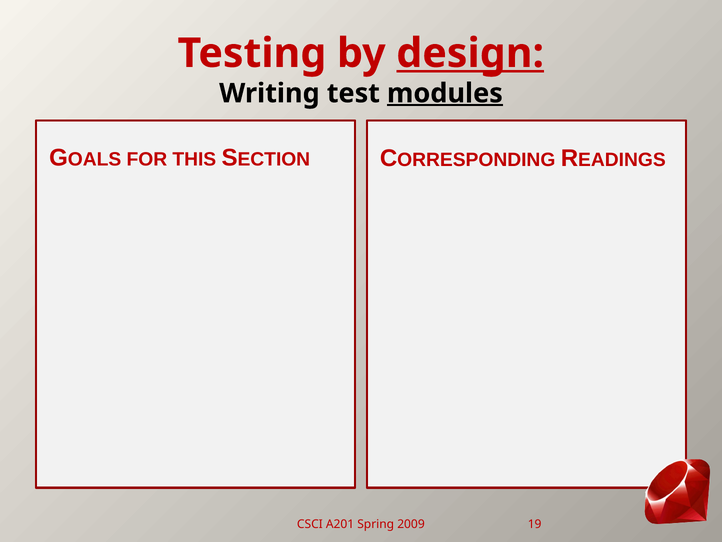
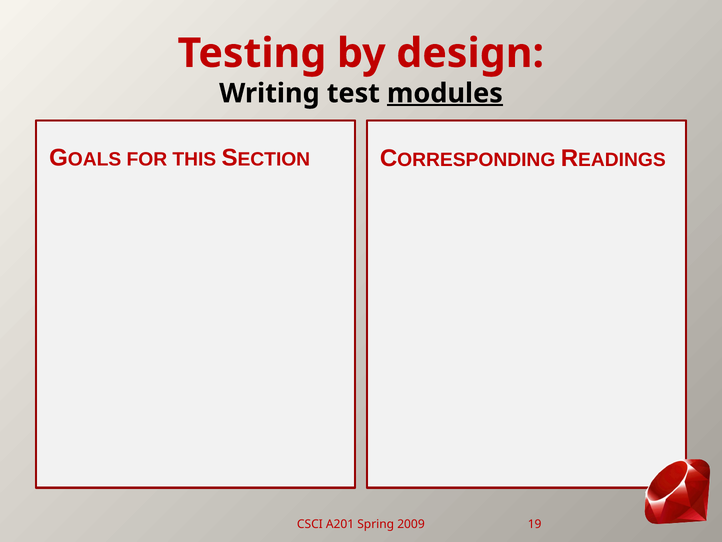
design underline: present -> none
